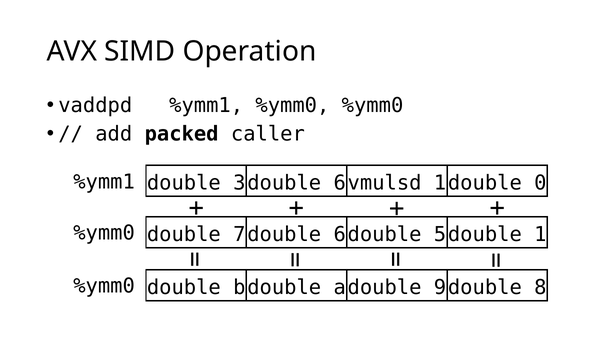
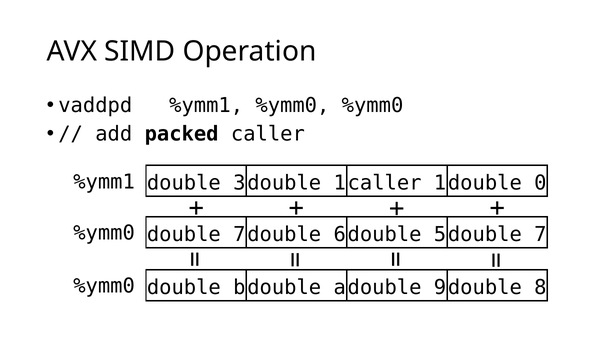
6 at (340, 183): 6 -> 1
vmulsd at (385, 183): vmulsd -> caller
1 at (540, 234): 1 -> 7
